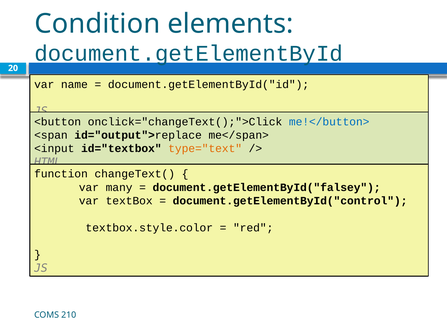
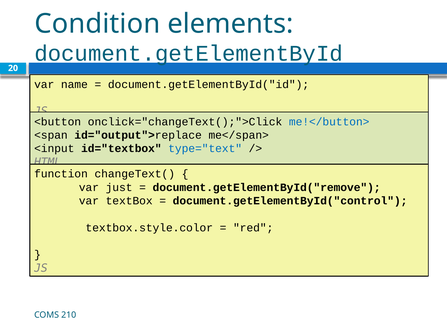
type="text colour: orange -> blue
many: many -> just
document.getElementById("falsey: document.getElementById("falsey -> document.getElementById("remove
